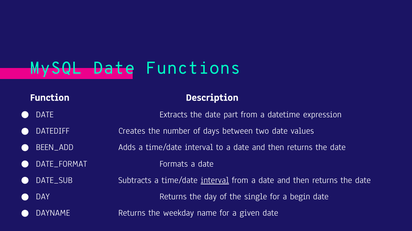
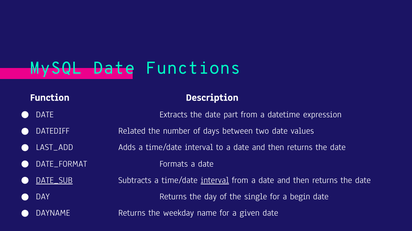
Creates: Creates -> Related
BEEN_ADD: BEEN_ADD -> LAST_ADD
DATE_SUB underline: none -> present
